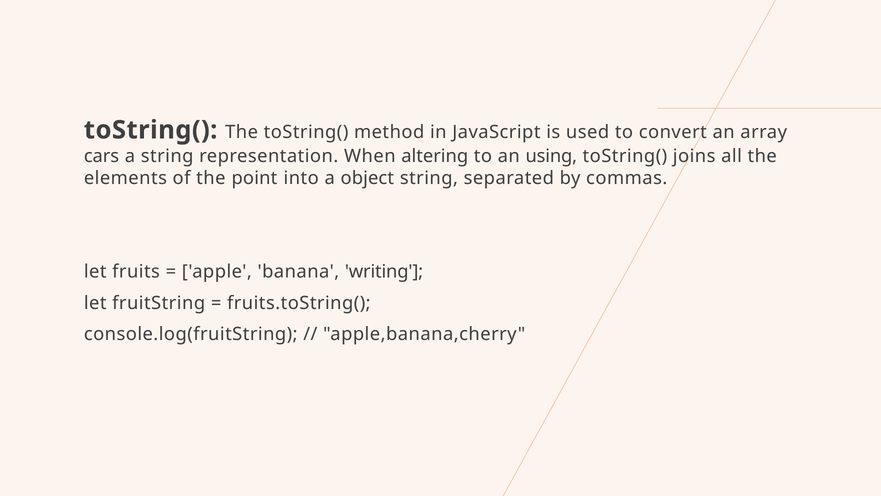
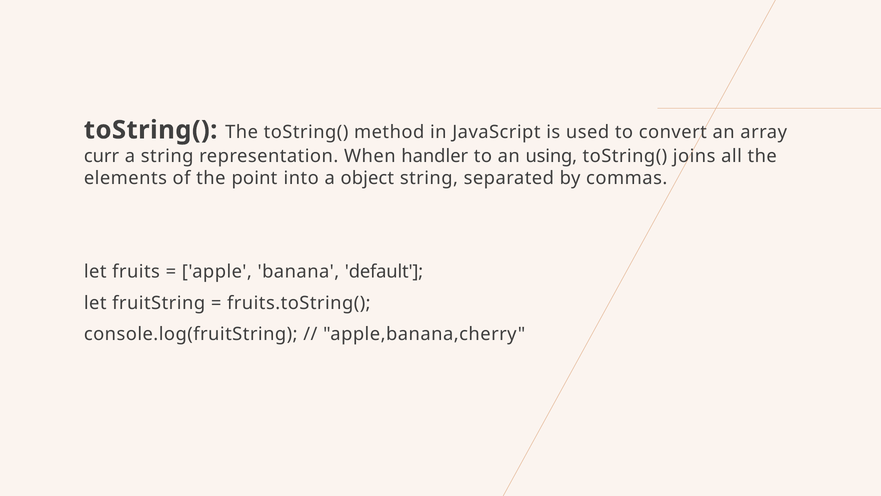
cars: cars -> curr
altering: altering -> handler
writing: writing -> default
